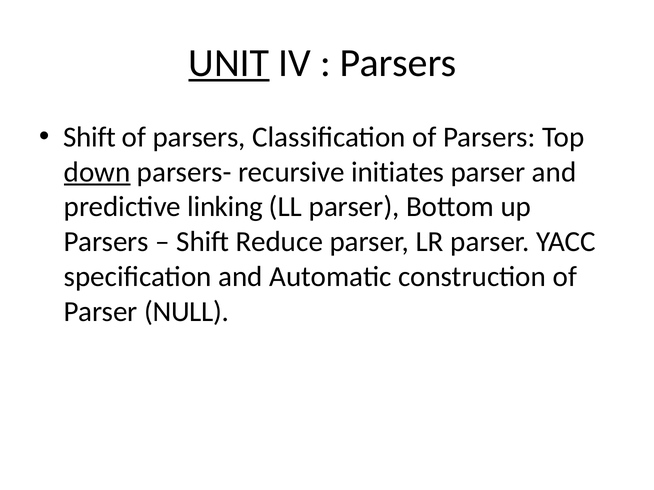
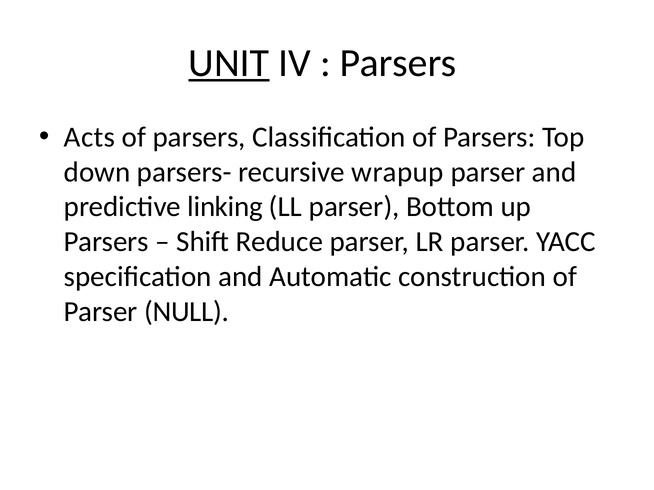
Shift at (90, 137): Shift -> Acts
down underline: present -> none
initiates: initiates -> wrapup
